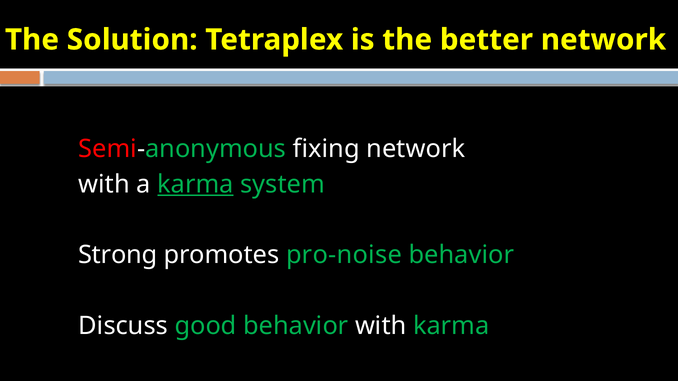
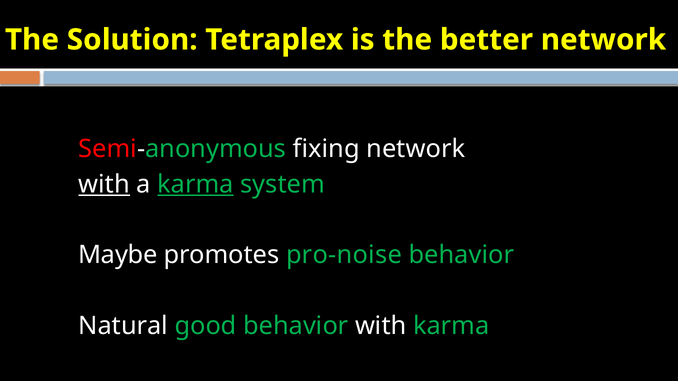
with at (104, 184) underline: none -> present
Strong: Strong -> Maybe
Discuss: Discuss -> Natural
